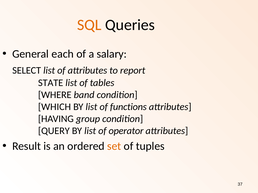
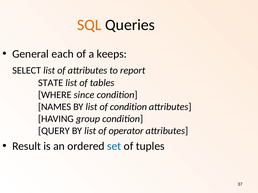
salary: salary -> keeps
band: band -> since
WHICH: WHICH -> NAMES
of functions: functions -> condition
set colour: orange -> blue
